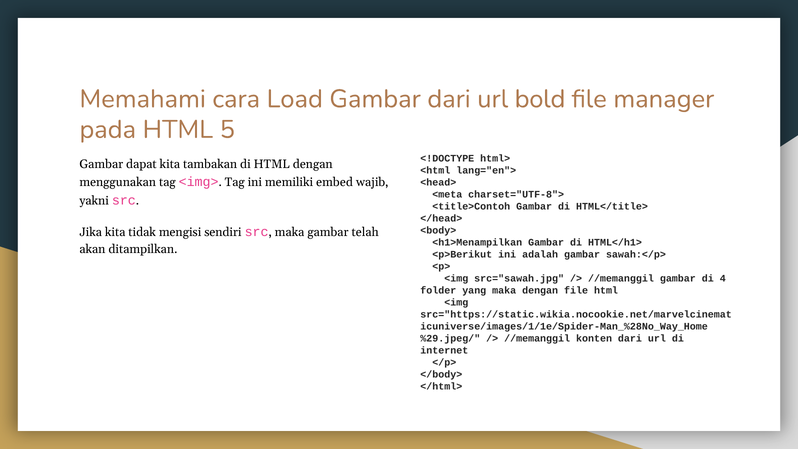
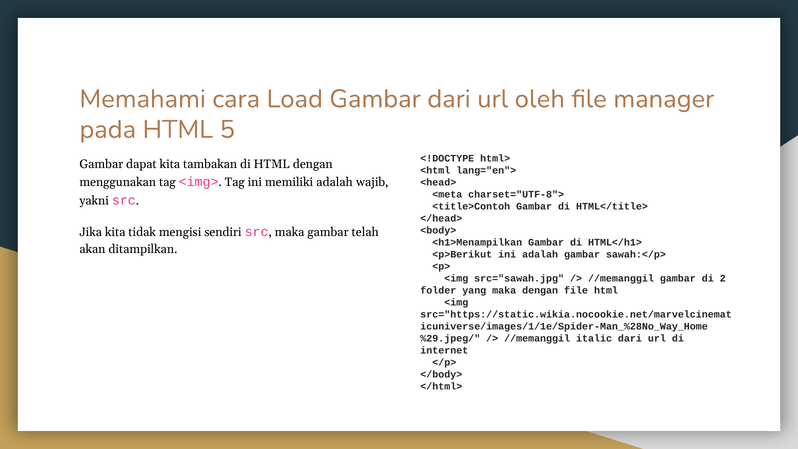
bold: bold -> oleh
memiliki embed: embed -> adalah
4: 4 -> 2
konten: konten -> italic
